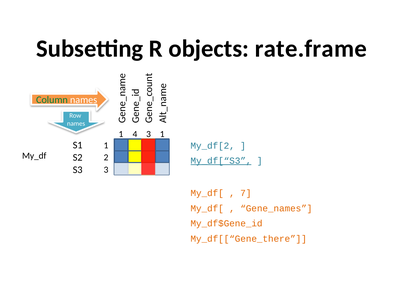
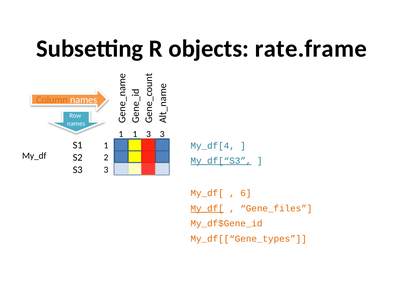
Column colour: green -> orange
4 at (135, 134): 4 -> 1
1 at (162, 134): 1 -> 3
My_df[2: My_df[2 -> My_df[4
7: 7 -> 6
My_df[ at (207, 208) underline: none -> present
Gene_names: Gene_names -> Gene_files
My_df[[“Gene_there: My_df[[“Gene_there -> My_df[[“Gene_types
